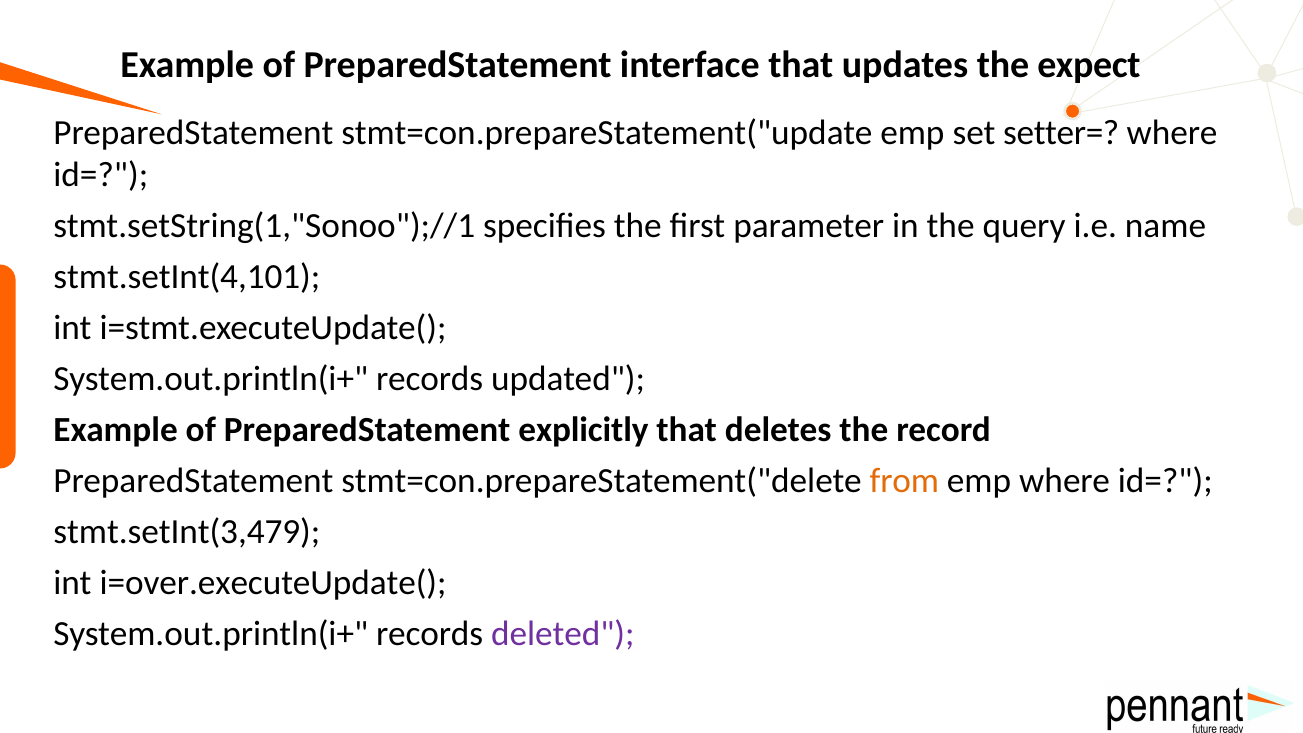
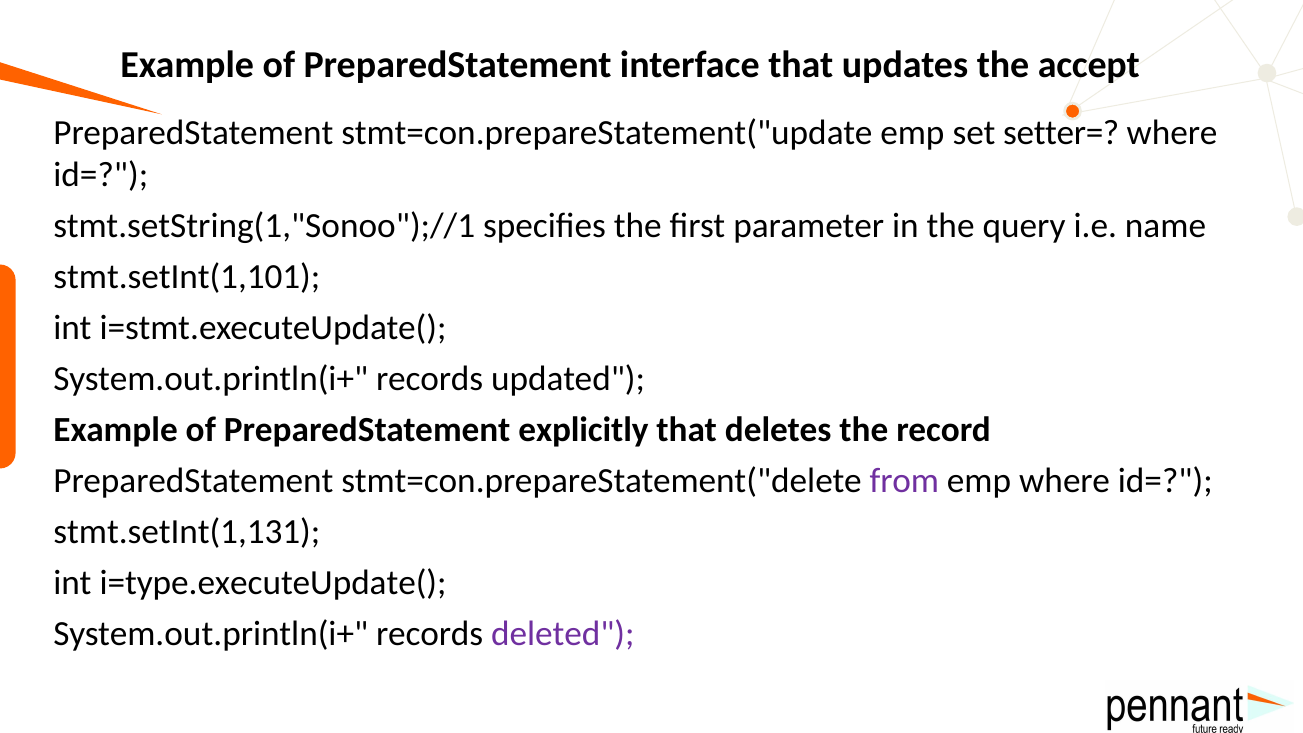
expect: expect -> accept
stmt.setInt(4,101: stmt.setInt(4,101 -> stmt.setInt(1,101
from colour: orange -> purple
stmt.setInt(3,479: stmt.setInt(3,479 -> stmt.setInt(1,131
i=over.executeUpdate(: i=over.executeUpdate( -> i=type.executeUpdate(
